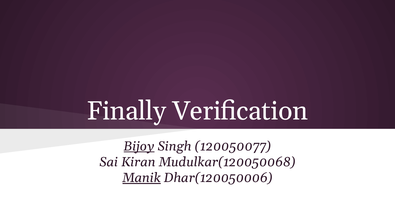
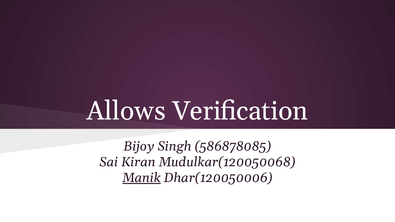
Finally: Finally -> Allows
Bijoy underline: present -> none
120050077: 120050077 -> 586878085
